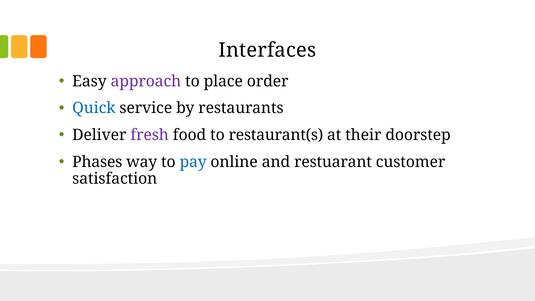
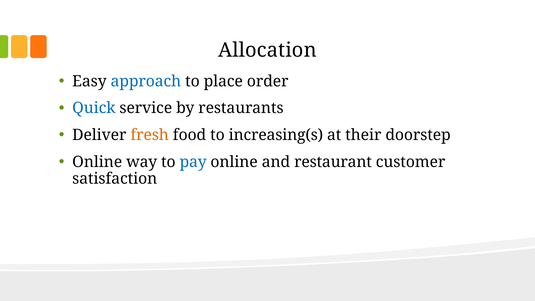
Interfaces: Interfaces -> Allocation
approach colour: purple -> blue
fresh colour: purple -> orange
restaurant(s: restaurant(s -> increasing(s
Phases at (97, 162): Phases -> Online
restuarant: restuarant -> restaurant
